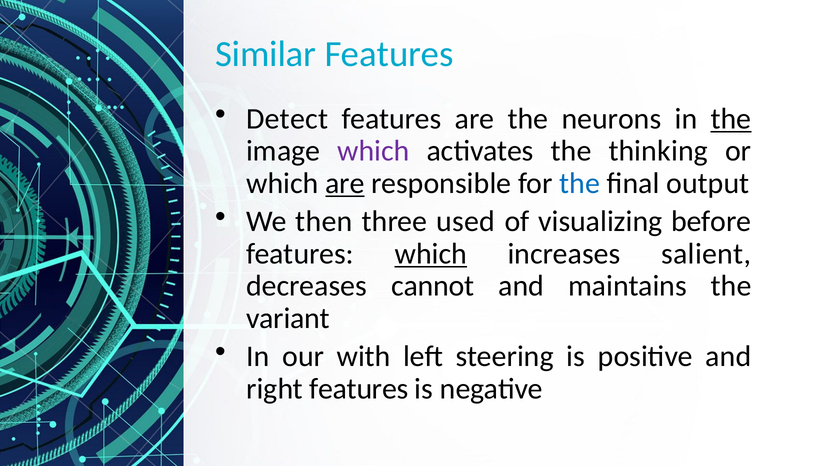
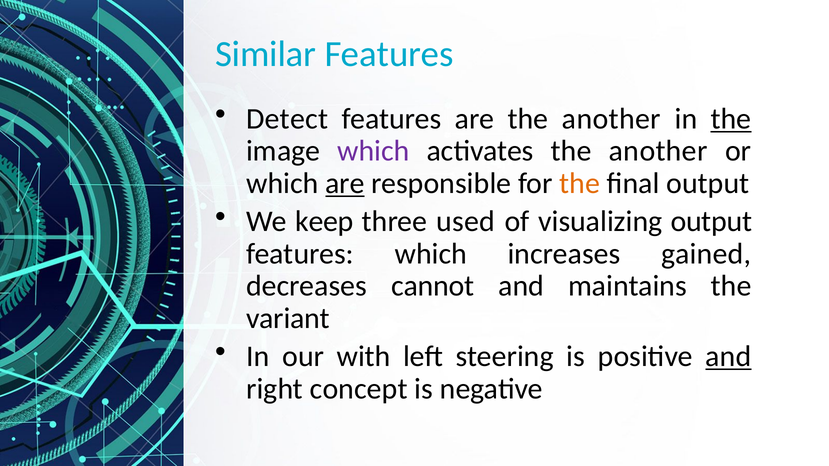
are the neurons: neurons -> another
activates the thinking: thinking -> another
the at (580, 184) colour: blue -> orange
then: then -> keep
visualizing before: before -> output
which at (431, 254) underline: present -> none
salient: salient -> gained
and at (728, 357) underline: none -> present
right features: features -> concept
